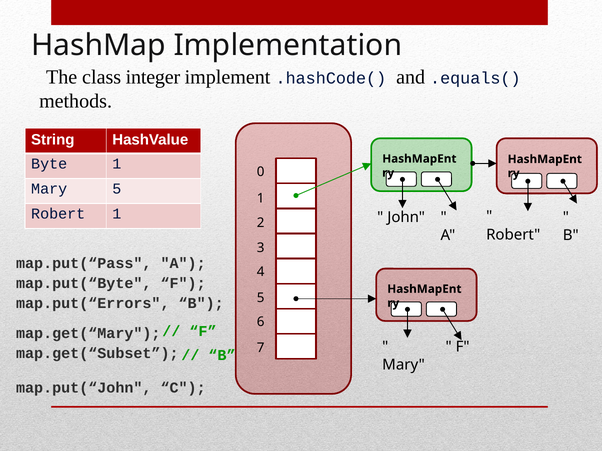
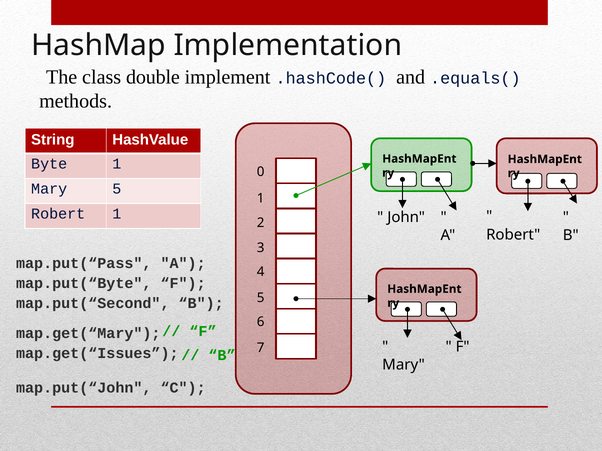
integer: integer -> double
map.put(“Errors: map.put(“Errors -> map.put(“Second
map.get(“Subset: map.get(“Subset -> map.get(“Issues
